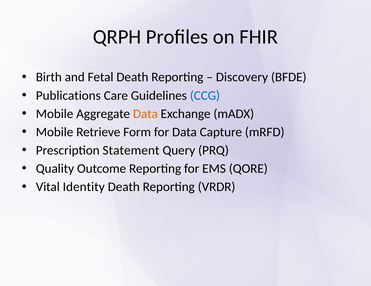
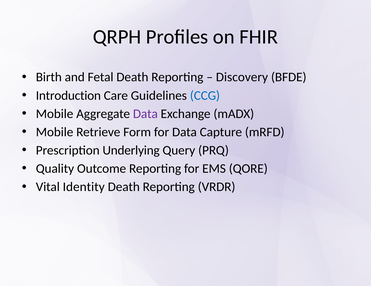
Publications: Publications -> Introduction
Data at (145, 114) colour: orange -> purple
Statement: Statement -> Underlying
